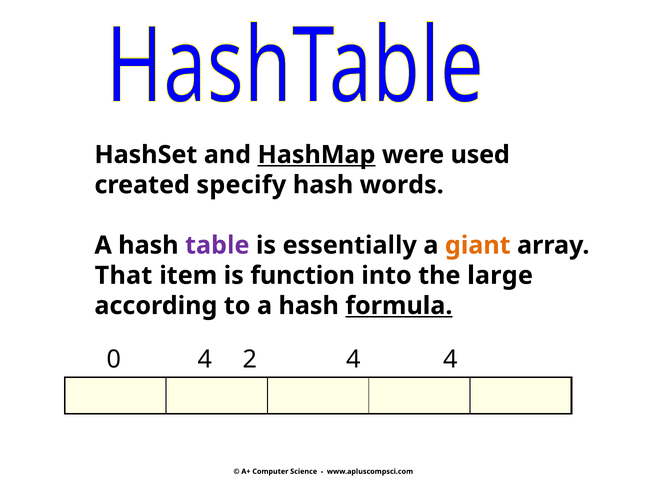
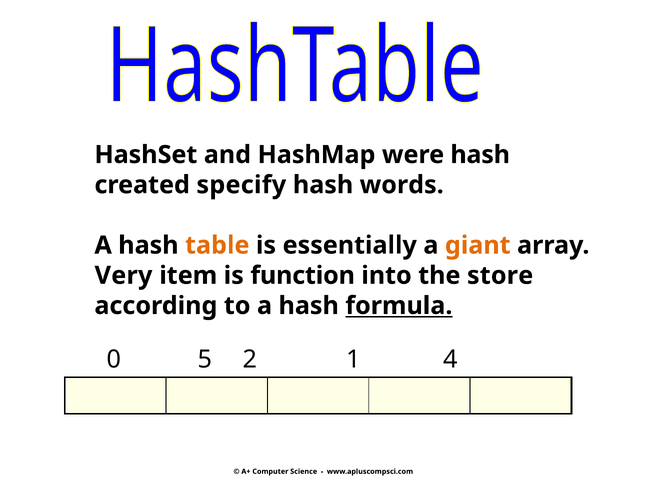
HashMap underline: present -> none
were used: used -> hash
table colour: purple -> orange
That: That -> Very
large: large -> store
0 4: 4 -> 5
2 4: 4 -> 1
